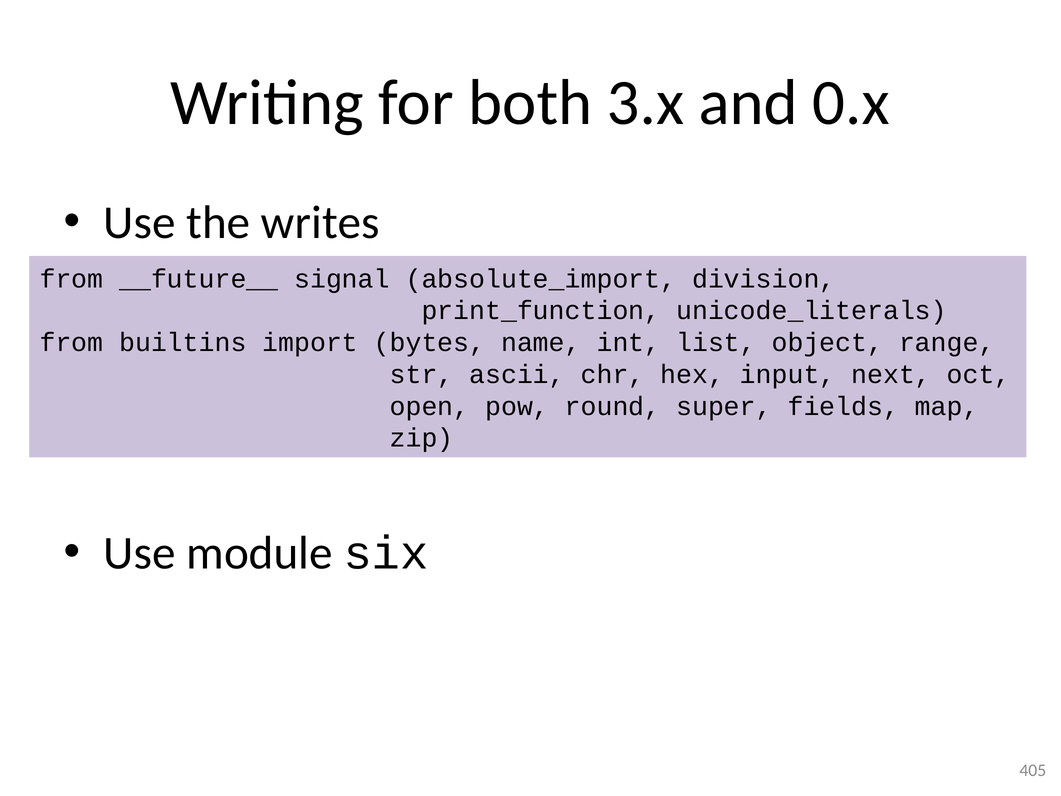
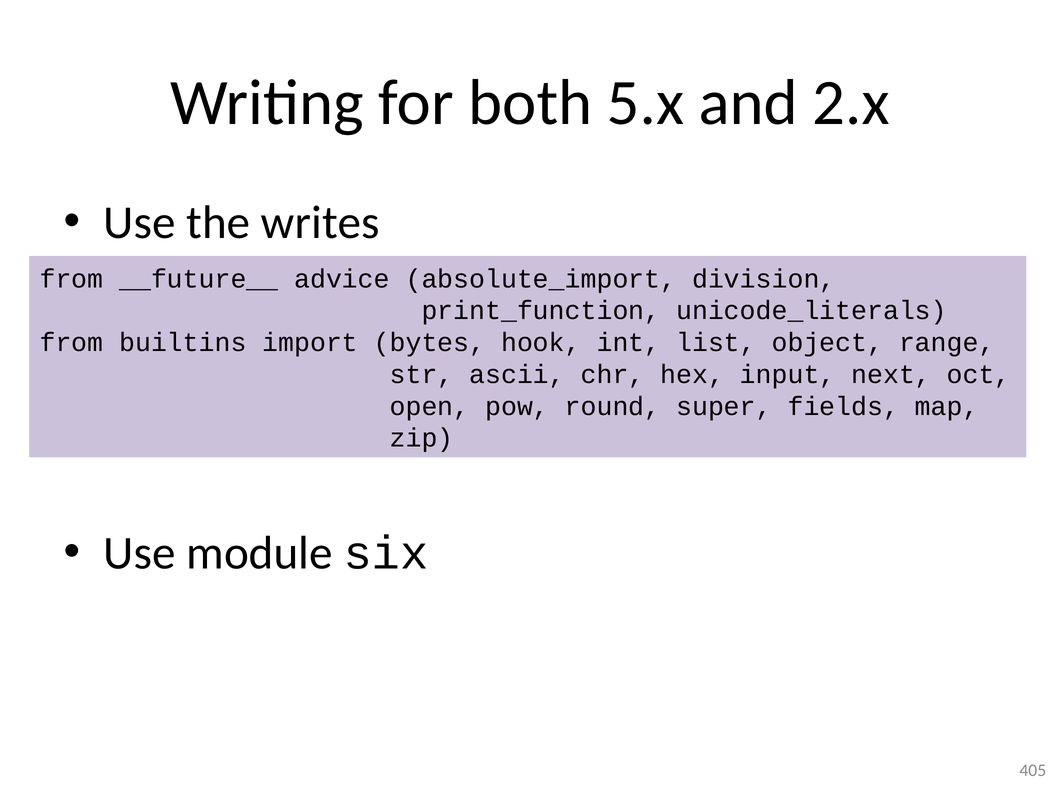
3.x: 3.x -> 5.x
0.x: 0.x -> 2.x
signal: signal -> advice
name: name -> hook
